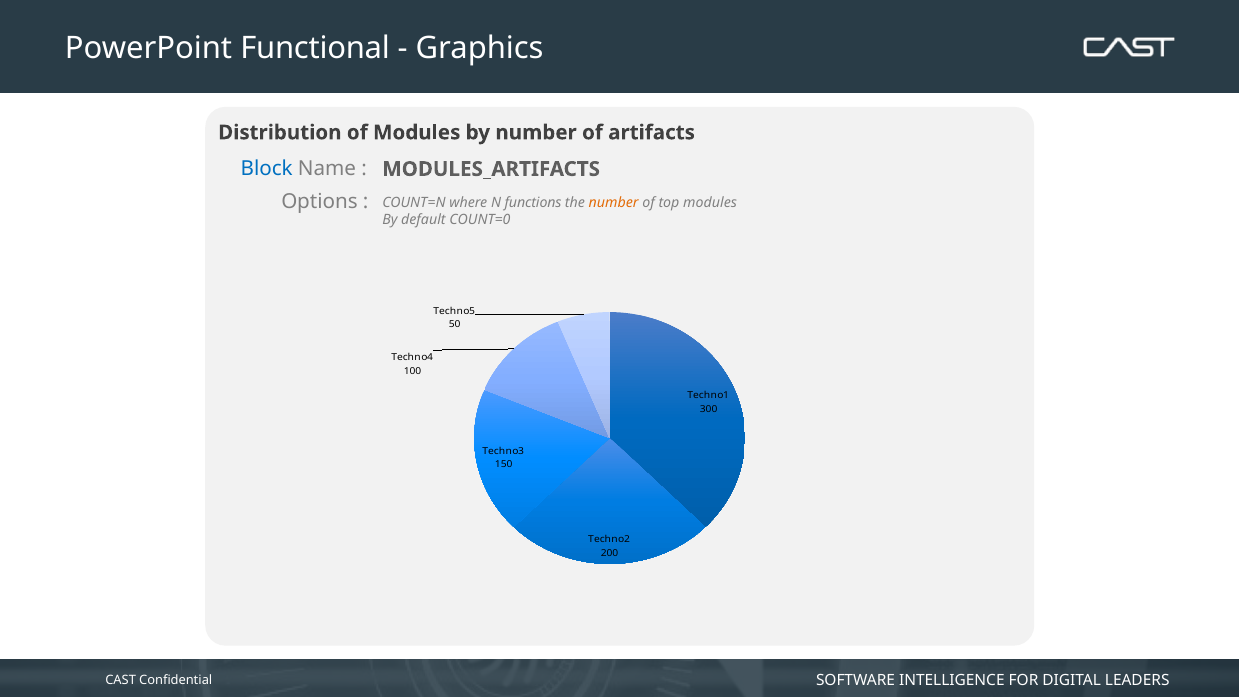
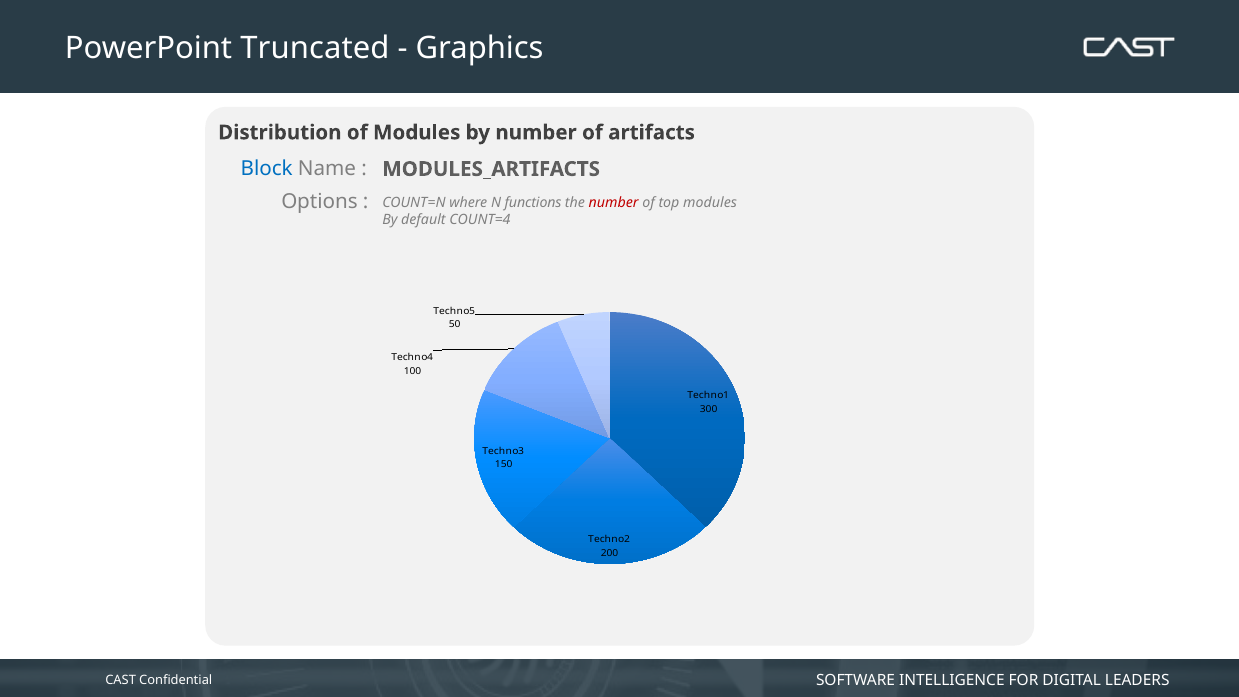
Functional: Functional -> Truncated
number at (614, 202) colour: orange -> red
COUNT=0: COUNT=0 -> COUNT=4
